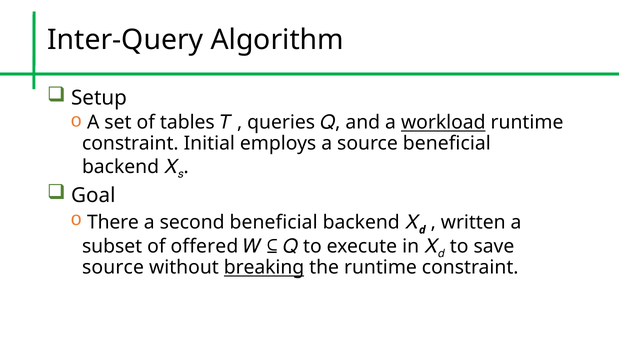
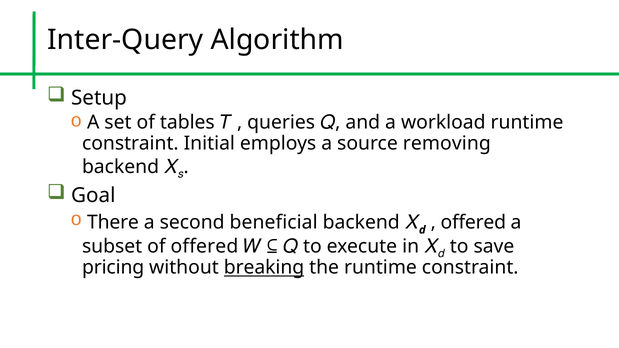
workload underline: present -> none
source beneficial: beneficial -> removing
written at (473, 223): written -> offered
source at (113, 268): source -> pricing
